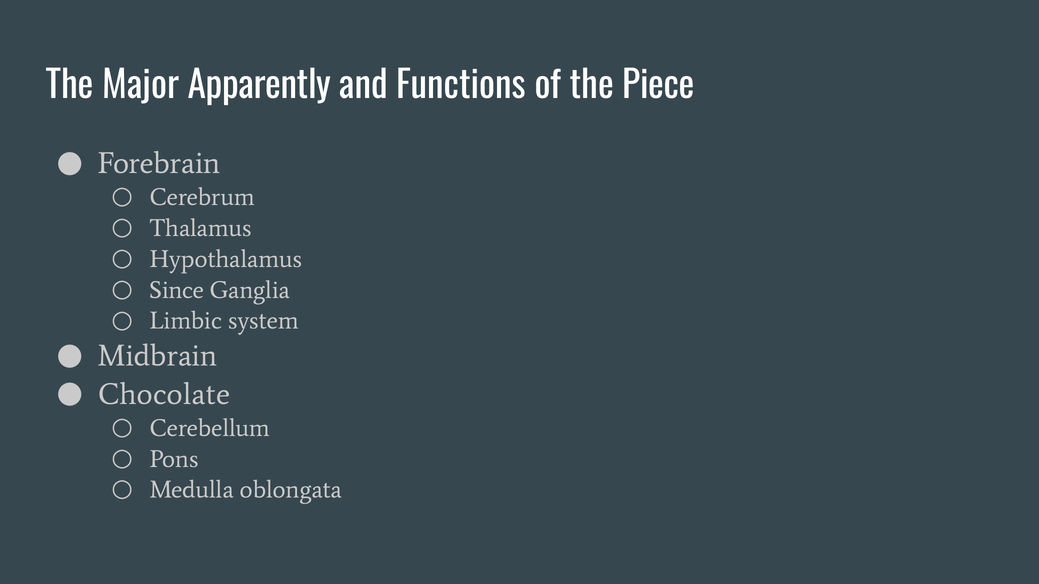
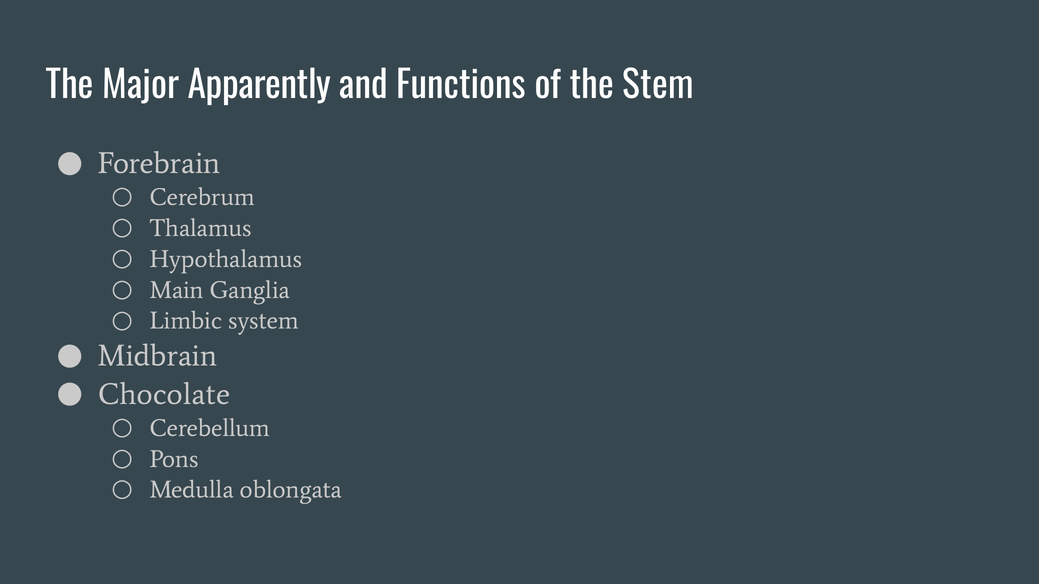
Piece: Piece -> Stem
Since: Since -> Main
